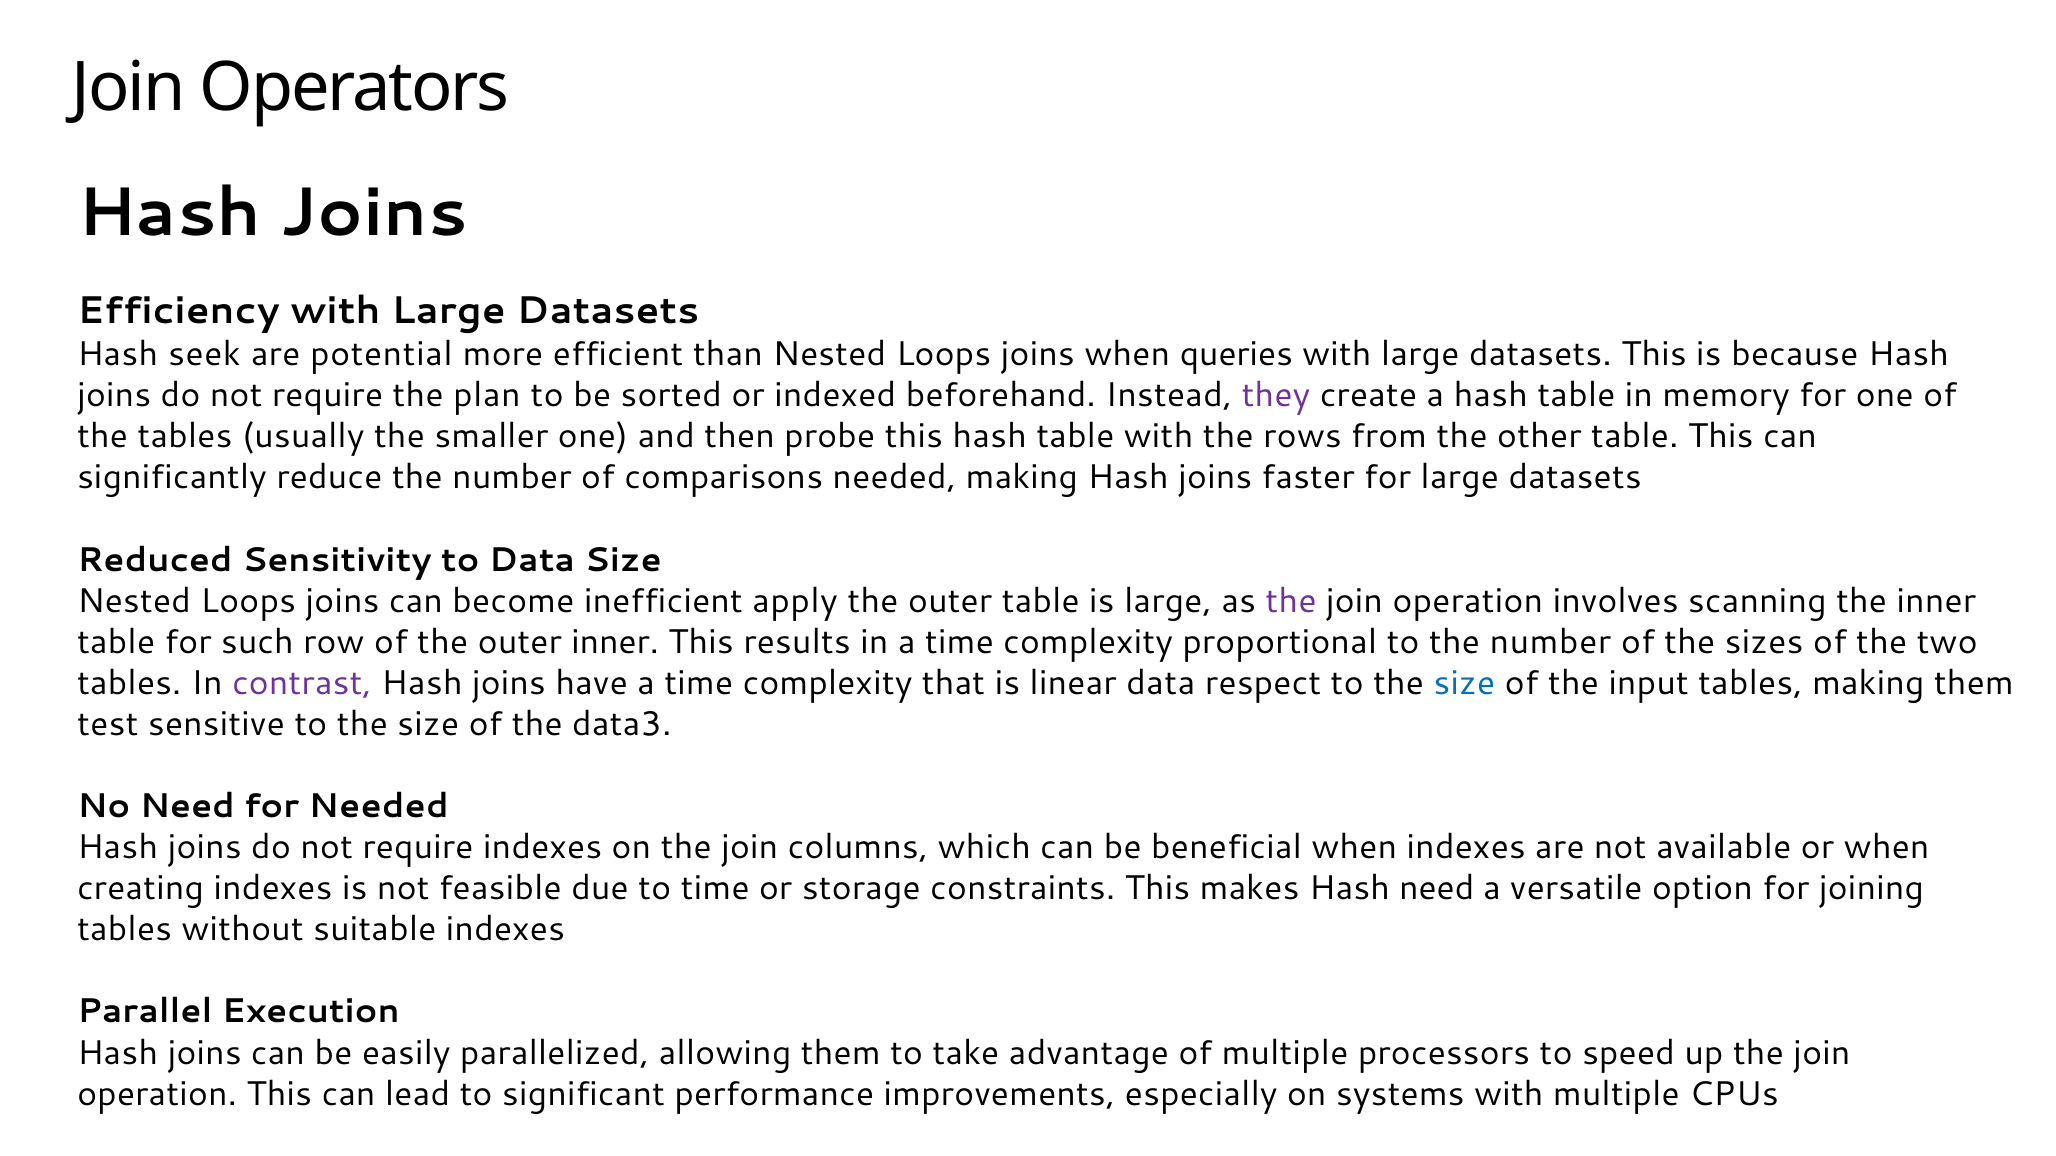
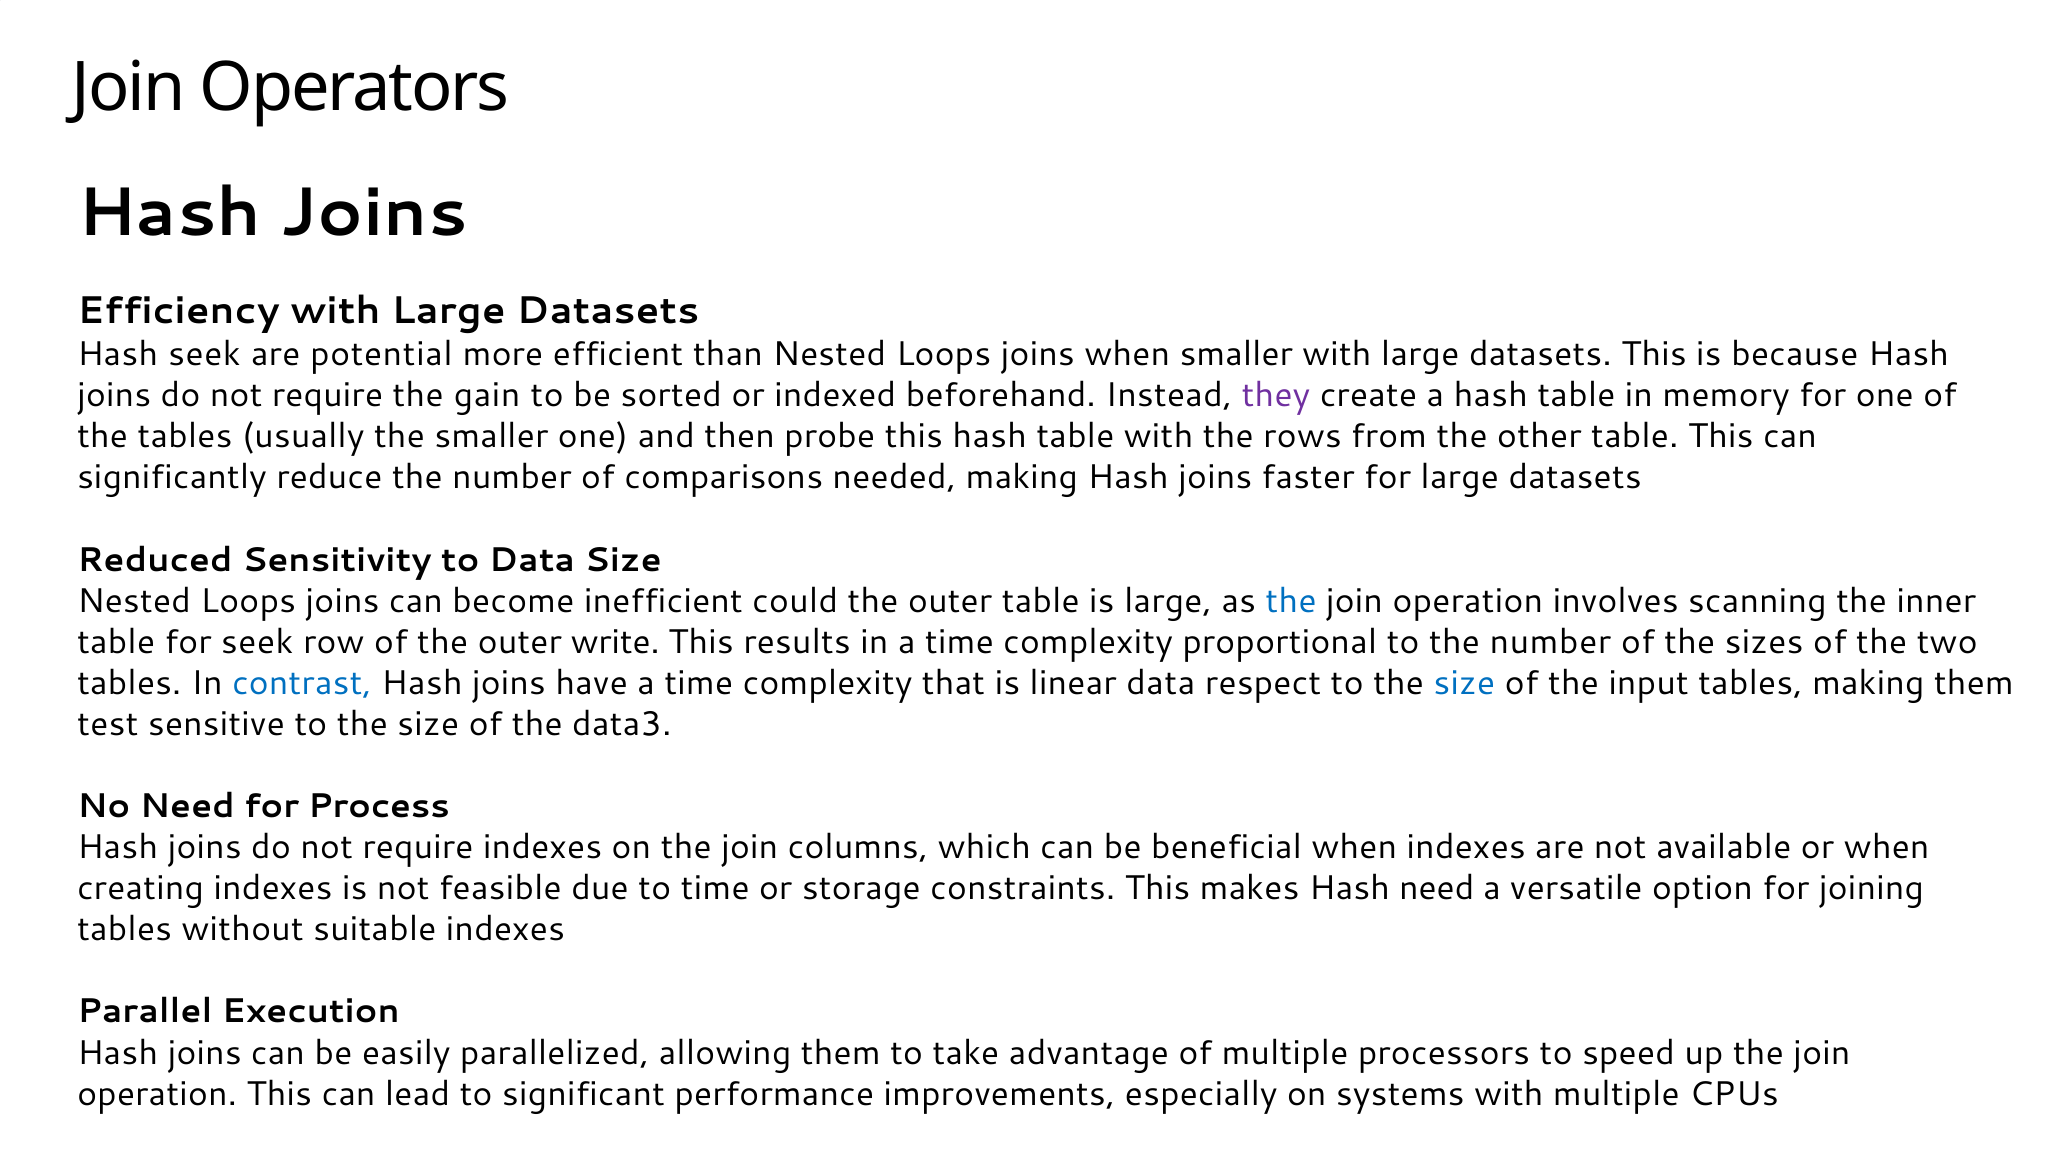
when queries: queries -> smaller
plan: plan -> gain
apply: apply -> could
the at (1291, 601) colour: purple -> blue
for such: such -> seek
outer inner: inner -> write
contrast colour: purple -> blue
for Needed: Needed -> Process
